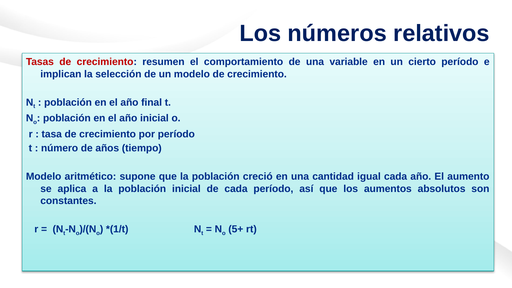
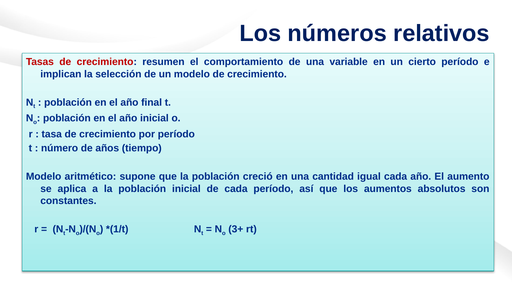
5+: 5+ -> 3+
